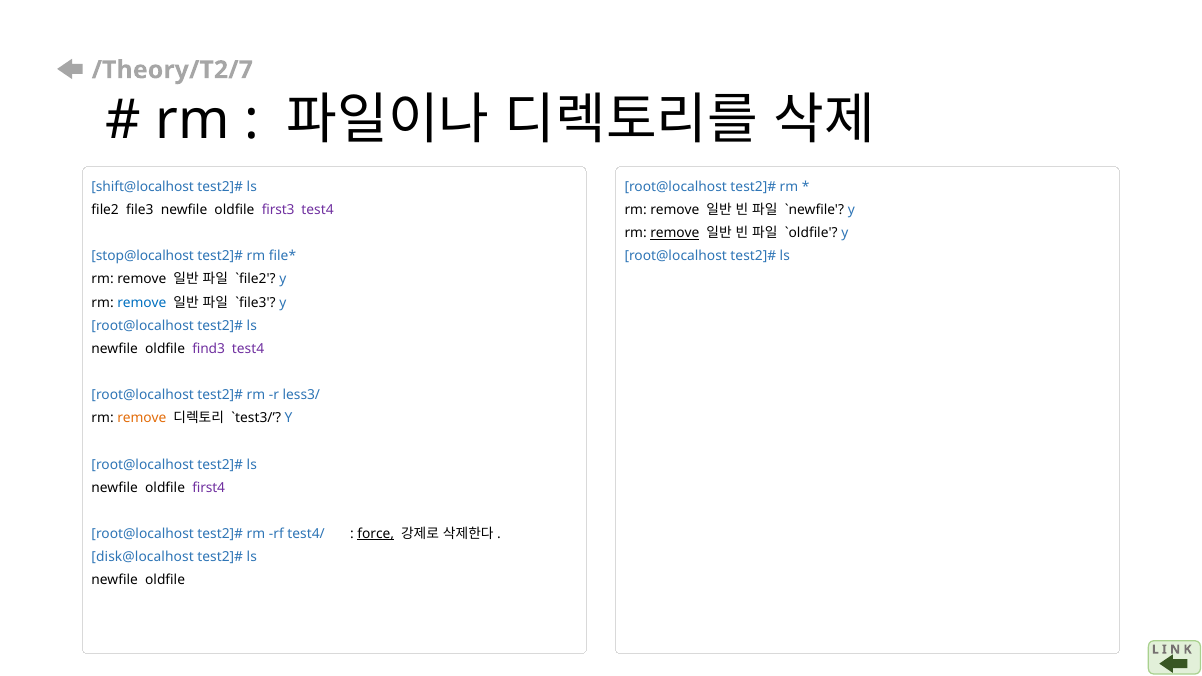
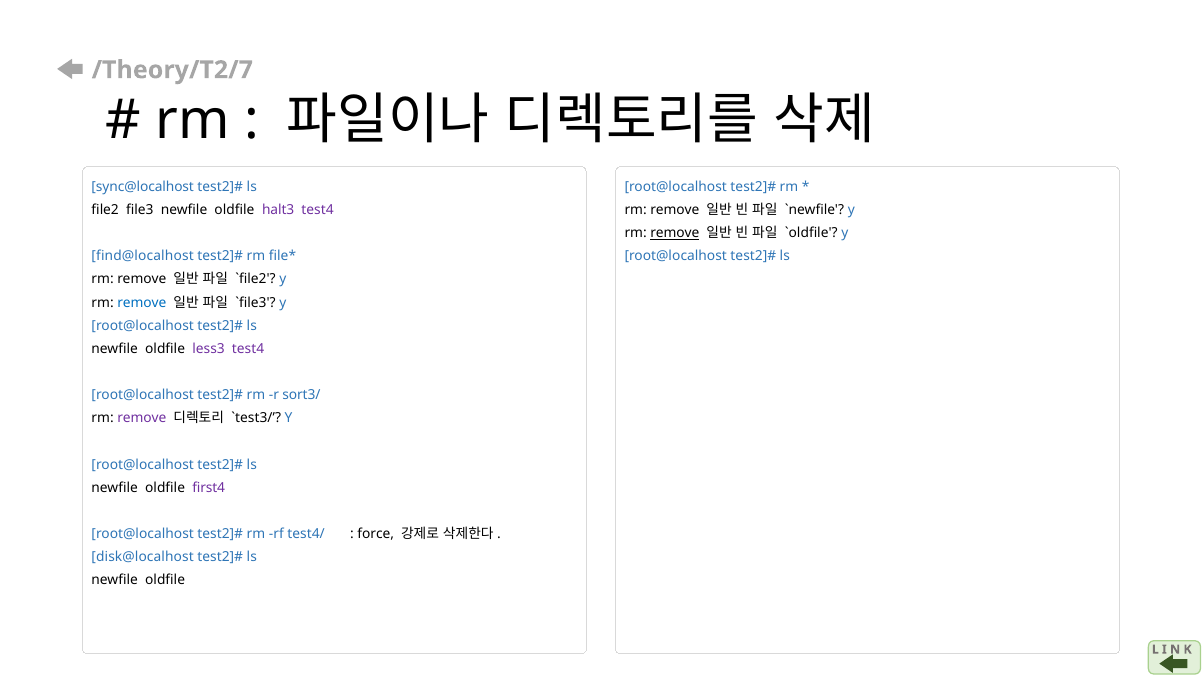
shift@localhost: shift@localhost -> sync@localhost
first3: first3 -> halt3
stop@localhost: stop@localhost -> find@localhost
find3: find3 -> less3
less3/: less3/ -> sort3/
remove at (142, 418) colour: orange -> purple
force underline: present -> none
